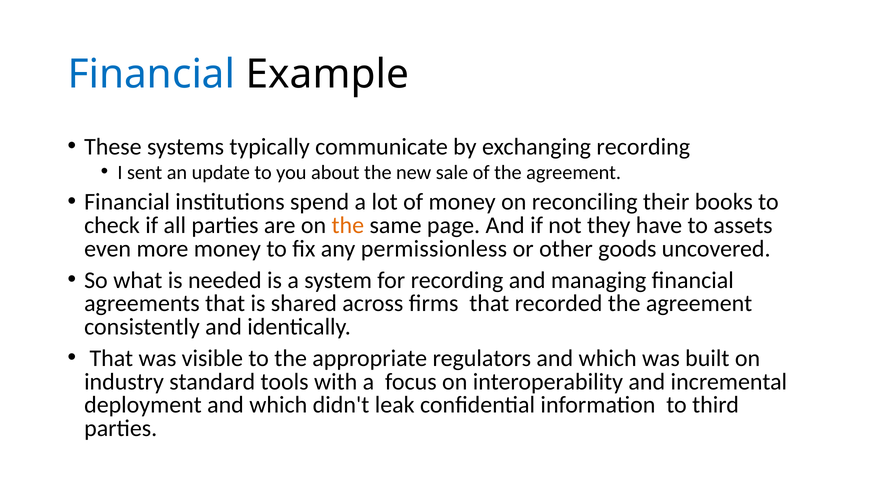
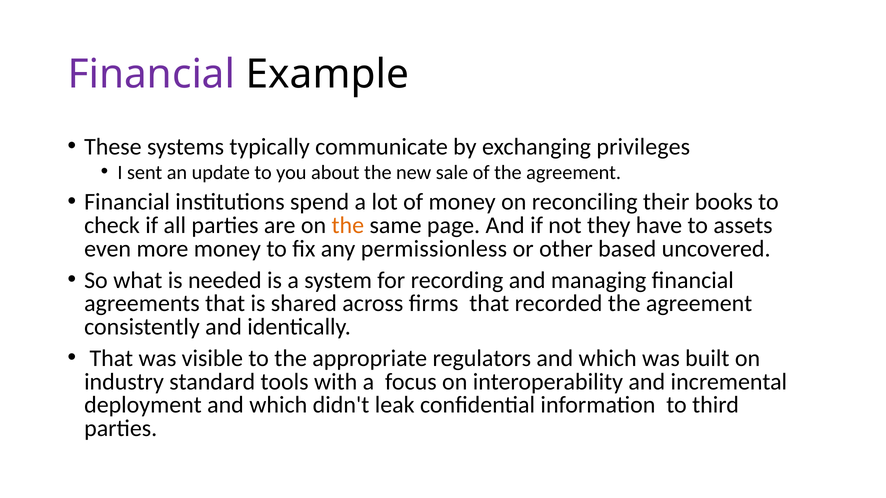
Financial at (151, 74) colour: blue -> purple
exchanging recording: recording -> privileges
goods: goods -> based
